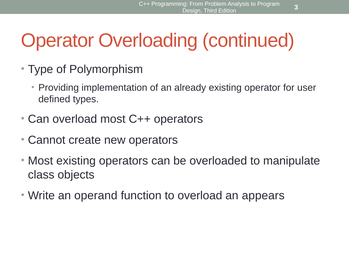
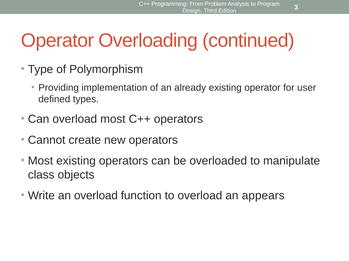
an operand: operand -> overload
